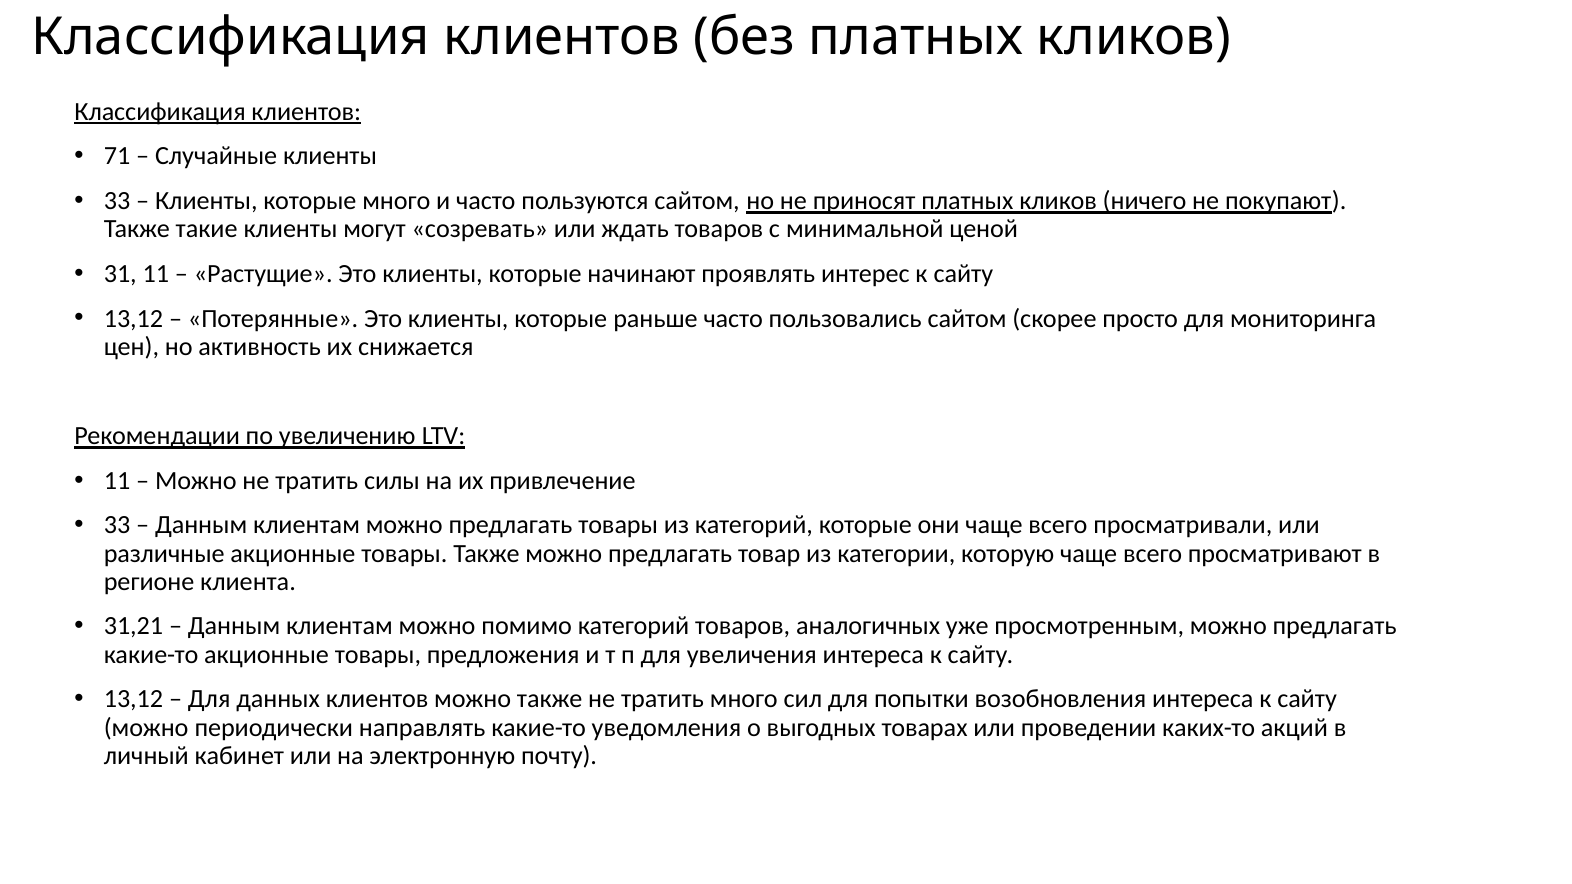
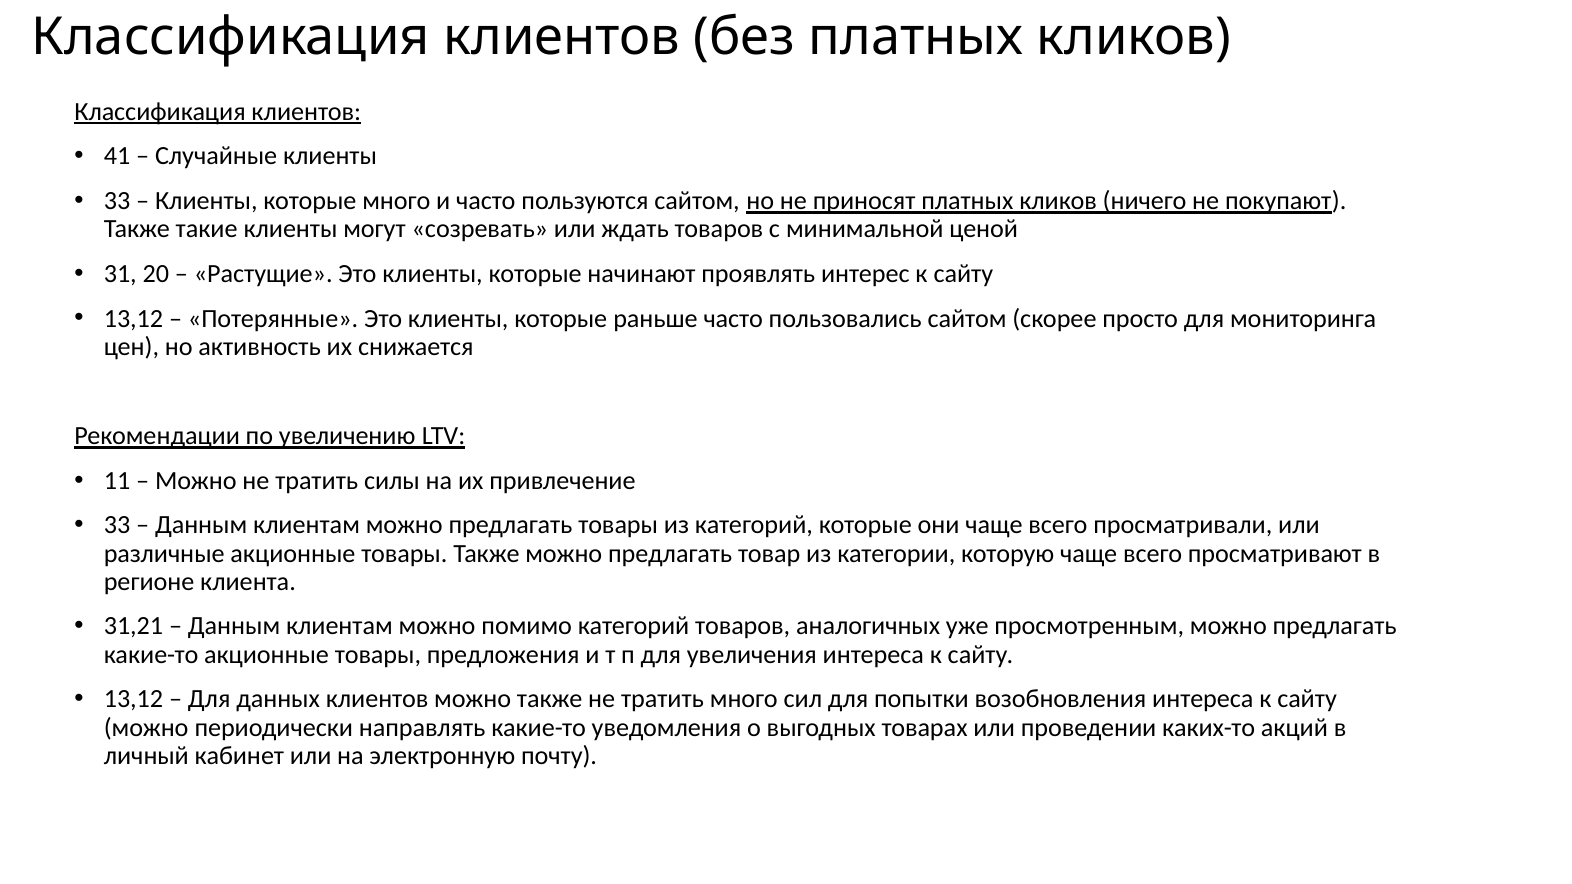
71: 71 -> 41
31 11: 11 -> 20
